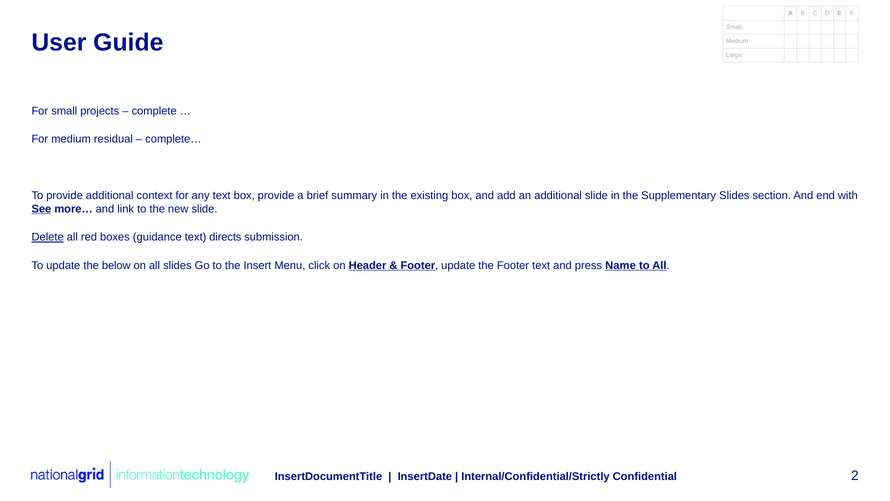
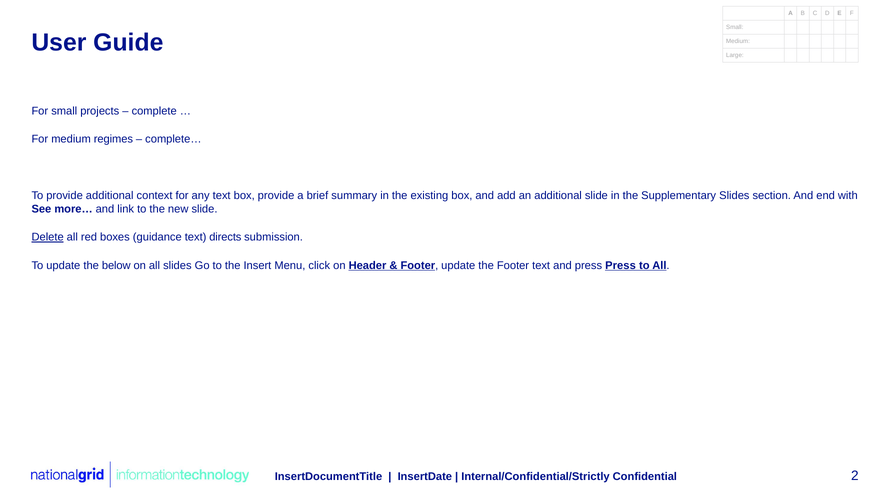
residual: residual -> regimes
See underline: present -> none
press Name: Name -> Press
